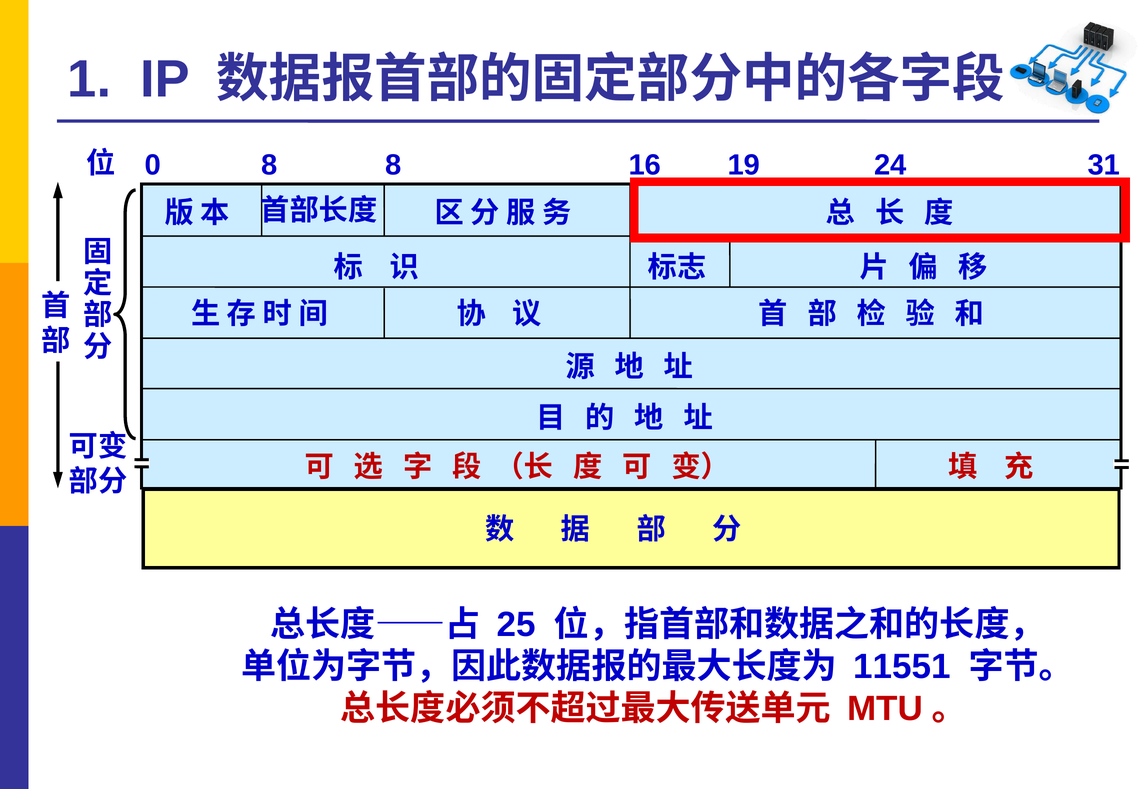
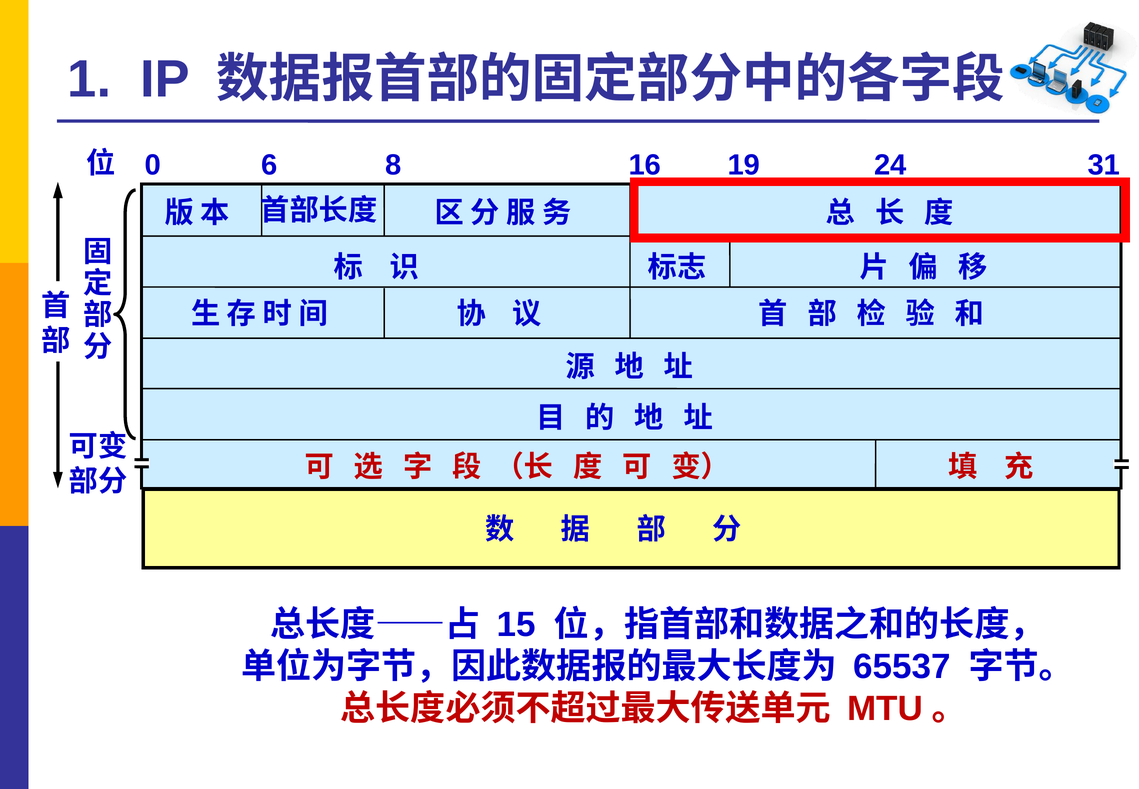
0 8: 8 -> 6
25: 25 -> 15
11551: 11551 -> 65537
